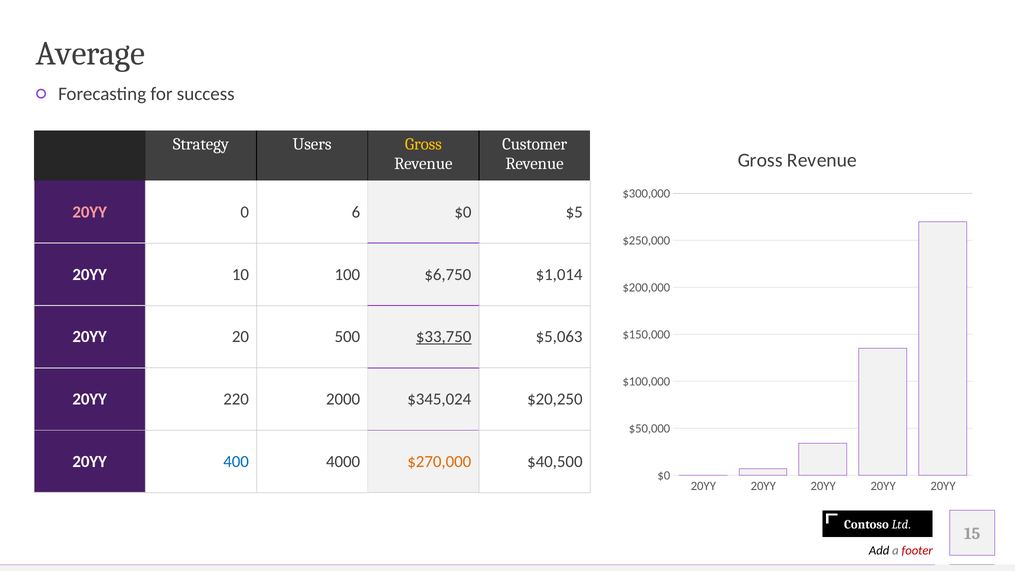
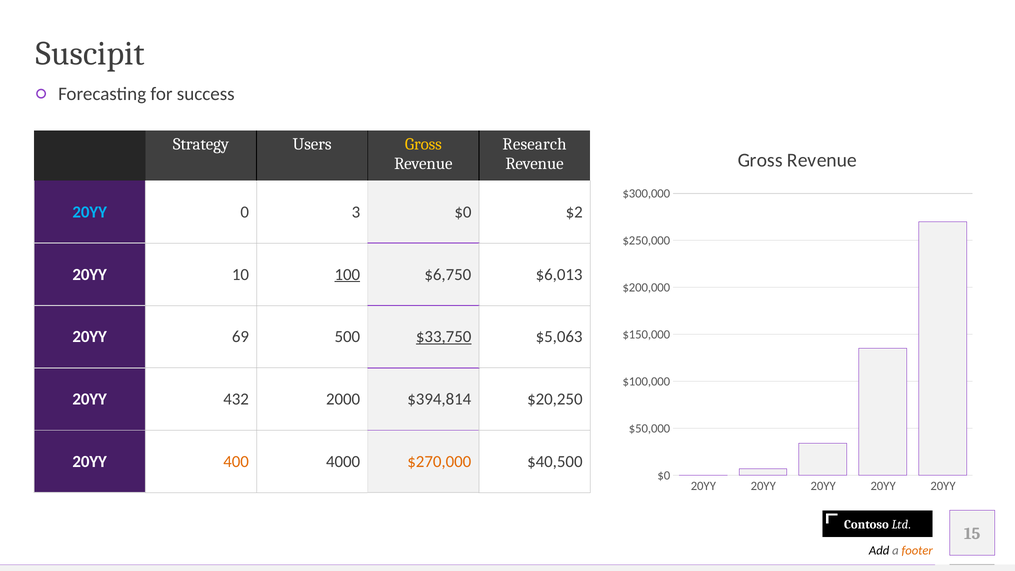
Average: Average -> Suscipit
Customer: Customer -> Research
20YY at (90, 212) colour: pink -> light blue
6: 6 -> 3
$5: $5 -> $2
100 underline: none -> present
$1,014: $1,014 -> $6,013
20: 20 -> 69
220: 220 -> 432
$345,024: $345,024 -> $394,814
400 colour: blue -> orange
footer colour: red -> orange
